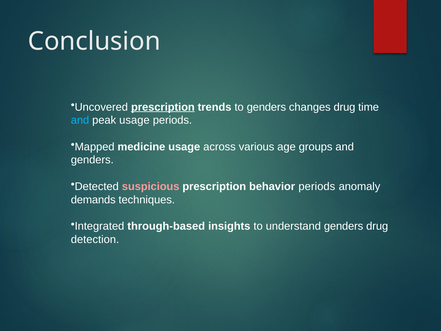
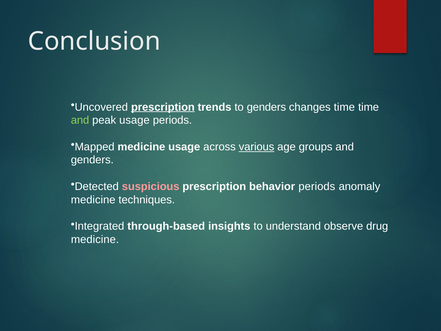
changes drug: drug -> time
and at (80, 120) colour: light blue -> light green
various underline: none -> present
demands at (93, 200): demands -> medicine
understand genders: genders -> observe
detection at (95, 239): detection -> medicine
